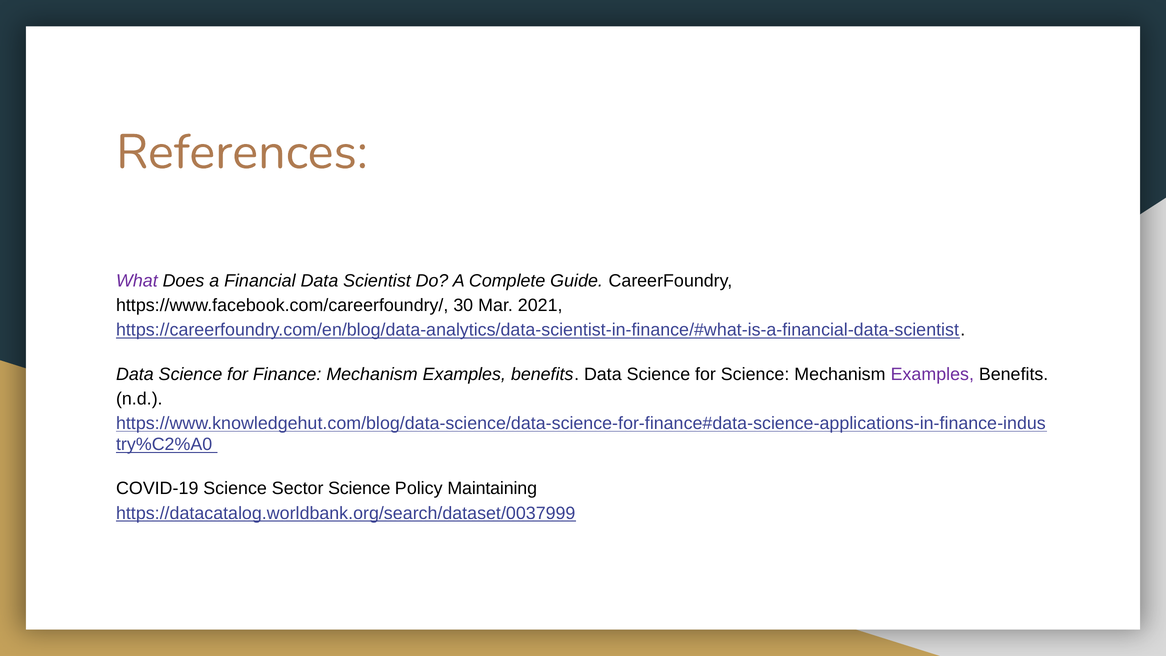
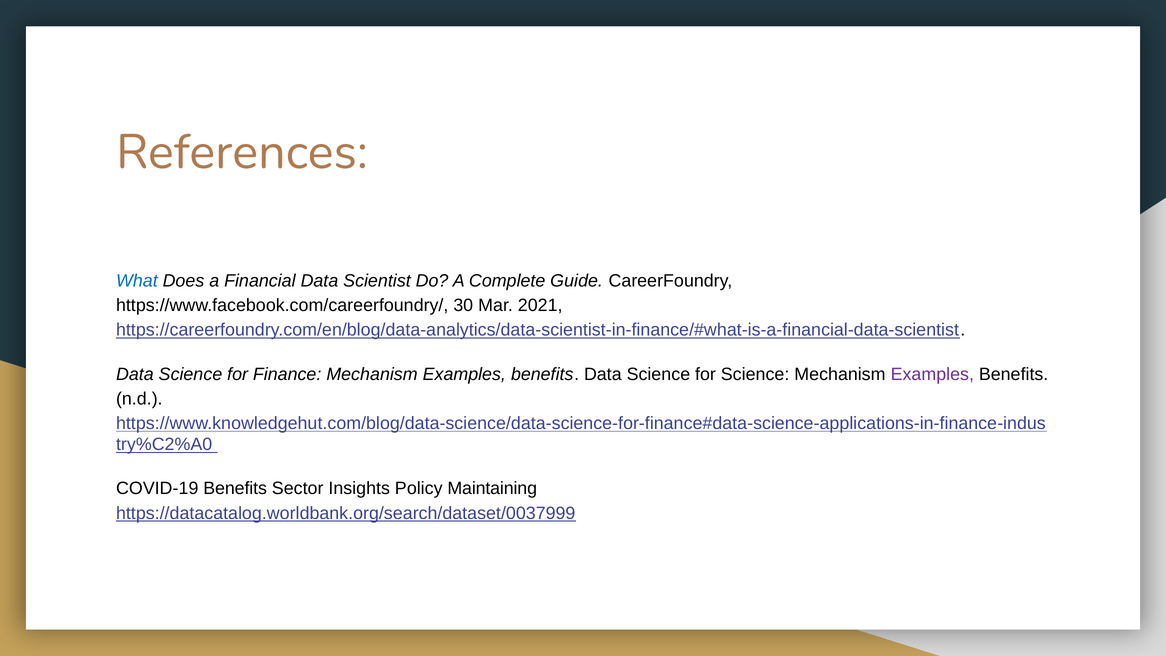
What colour: purple -> blue
COVID-19 Science: Science -> Benefits
Sector Science: Science -> Insights
